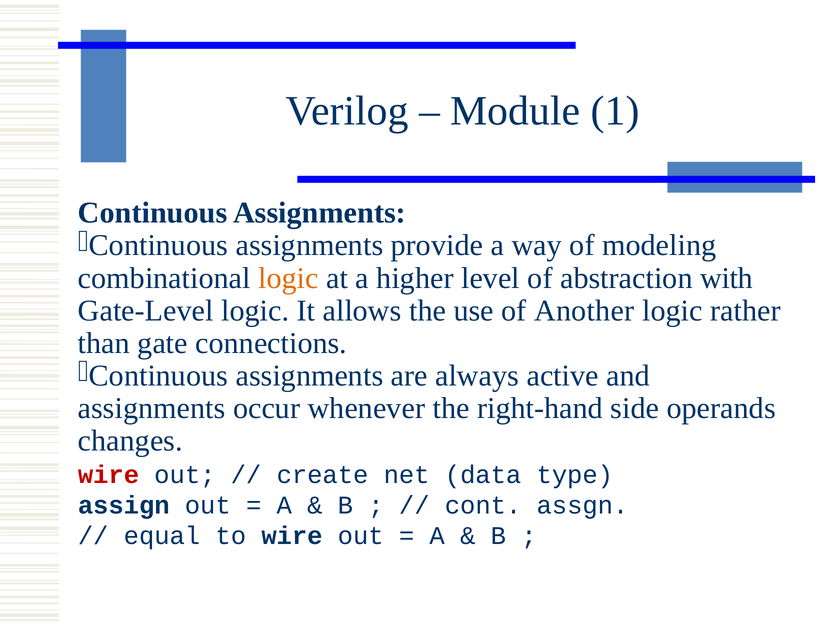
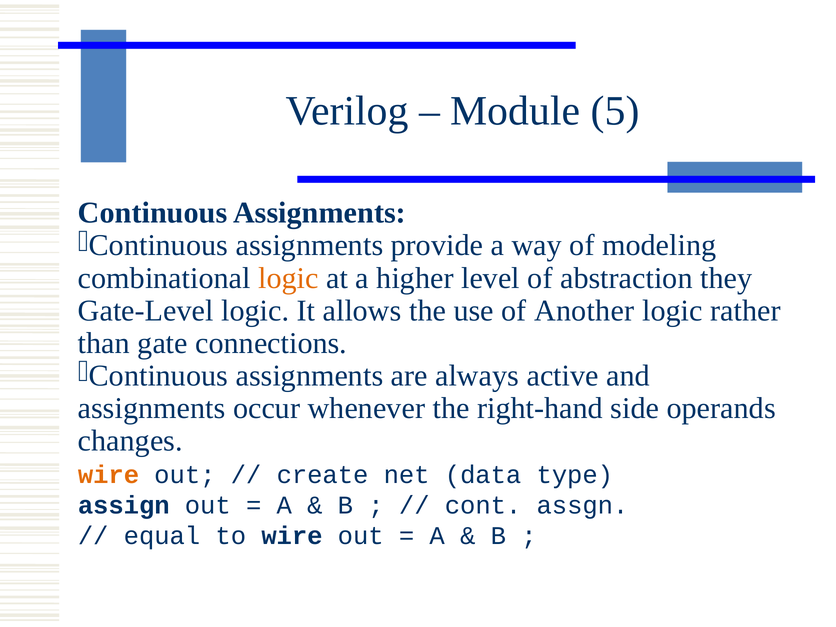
1: 1 -> 5
with: with -> they
wire at (108, 475) colour: red -> orange
